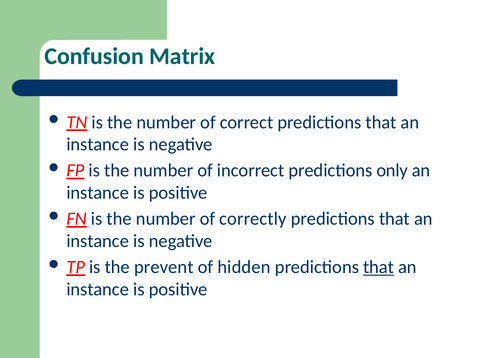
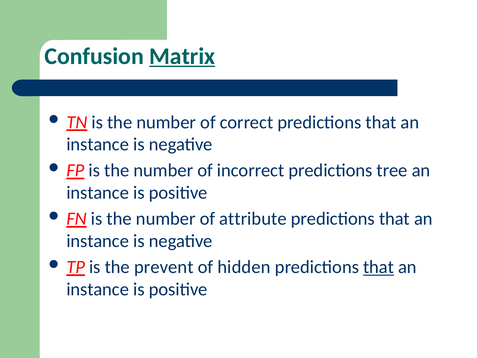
Matrix underline: none -> present
only: only -> tree
correctly: correctly -> attribute
